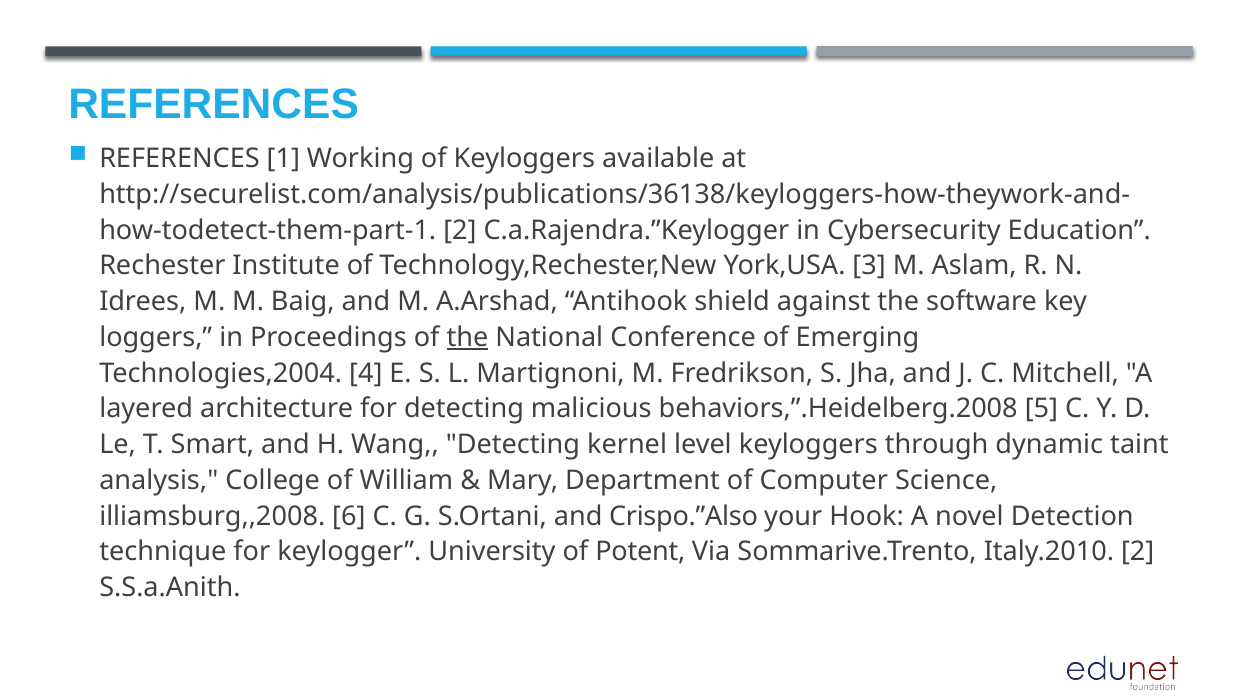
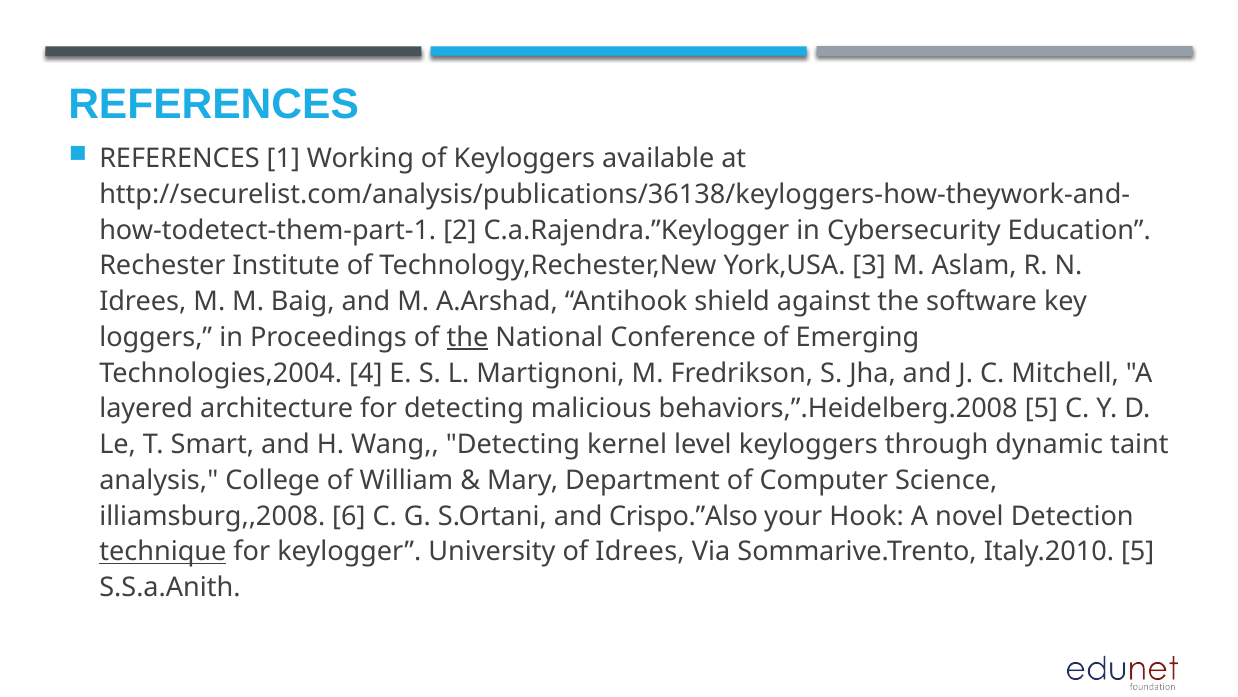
technique underline: none -> present
of Potent: Potent -> Idrees
Italy.2010 2: 2 -> 5
